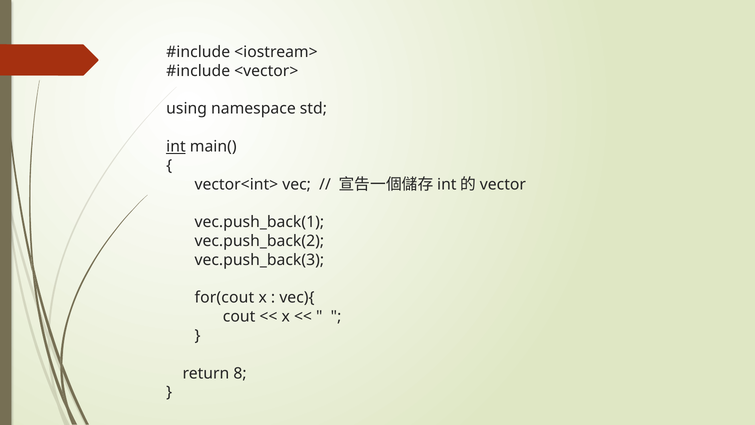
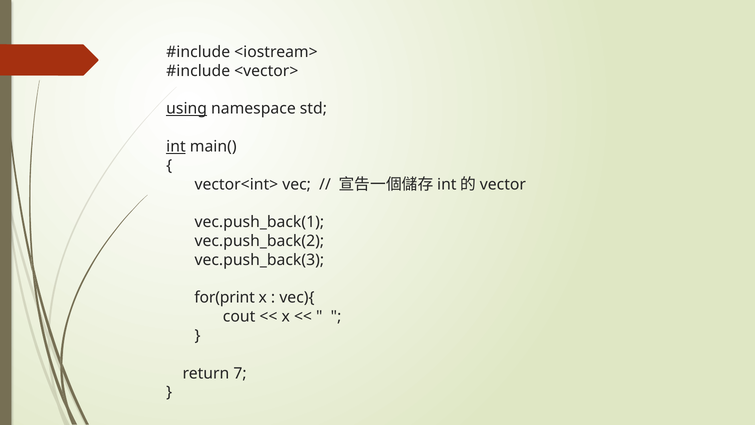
using underline: none -> present
for(cout: for(cout -> for(print
8: 8 -> 7
